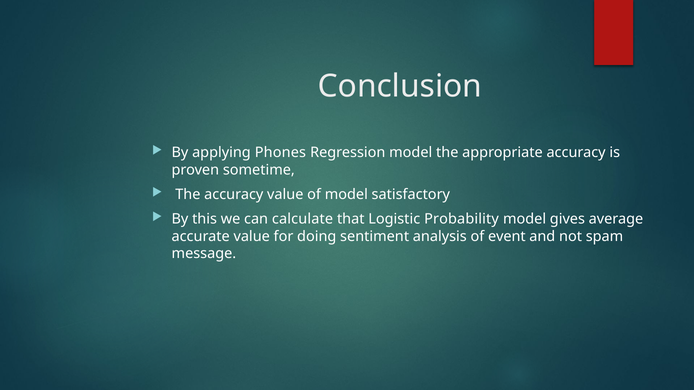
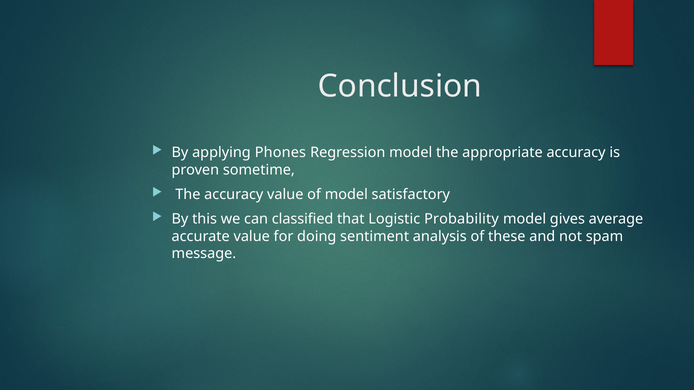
calculate: calculate -> classified
event: event -> these
